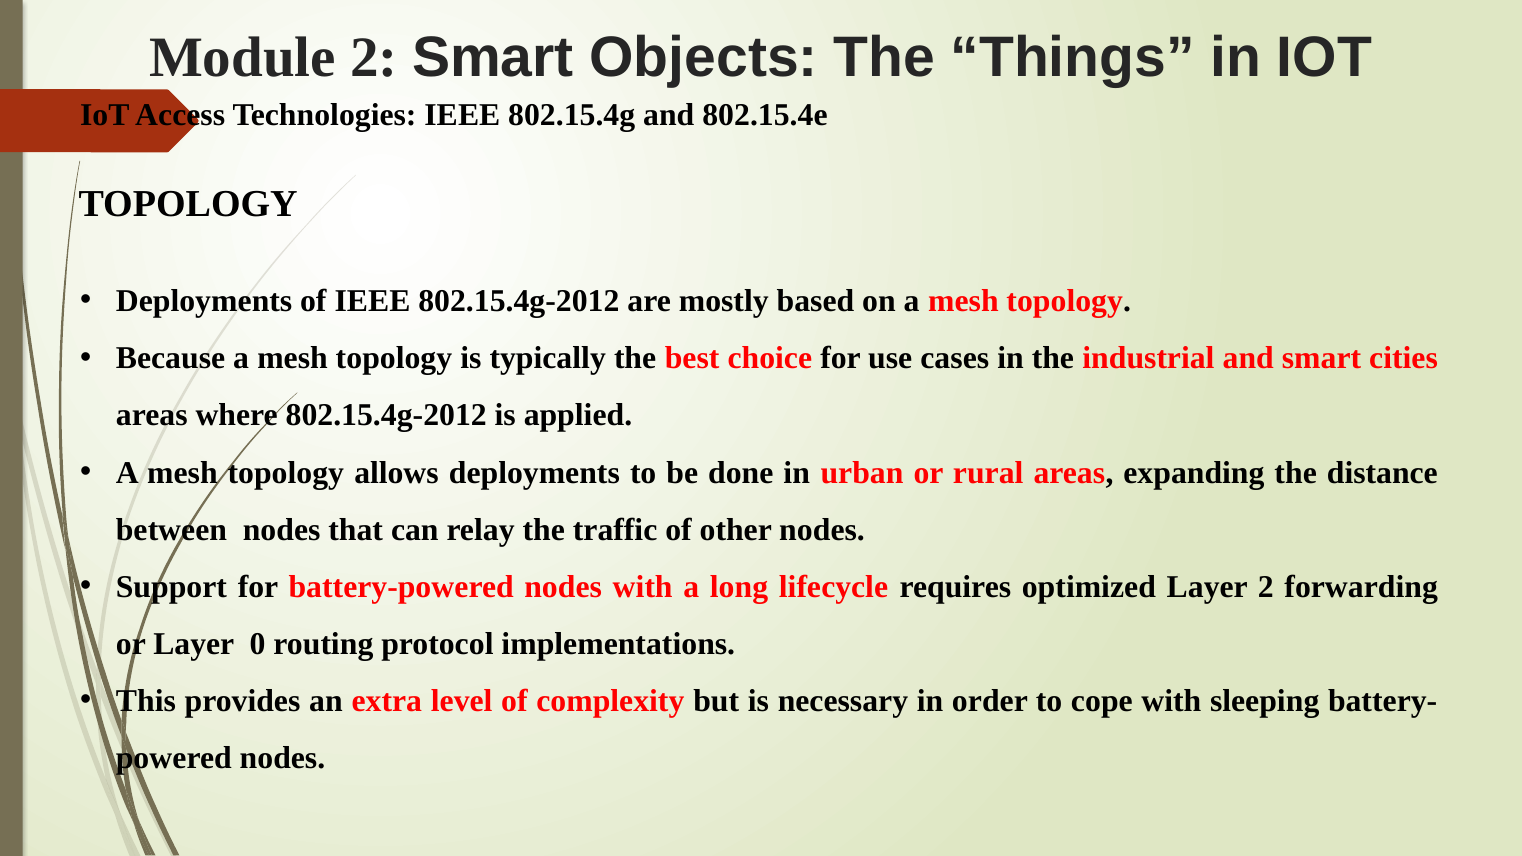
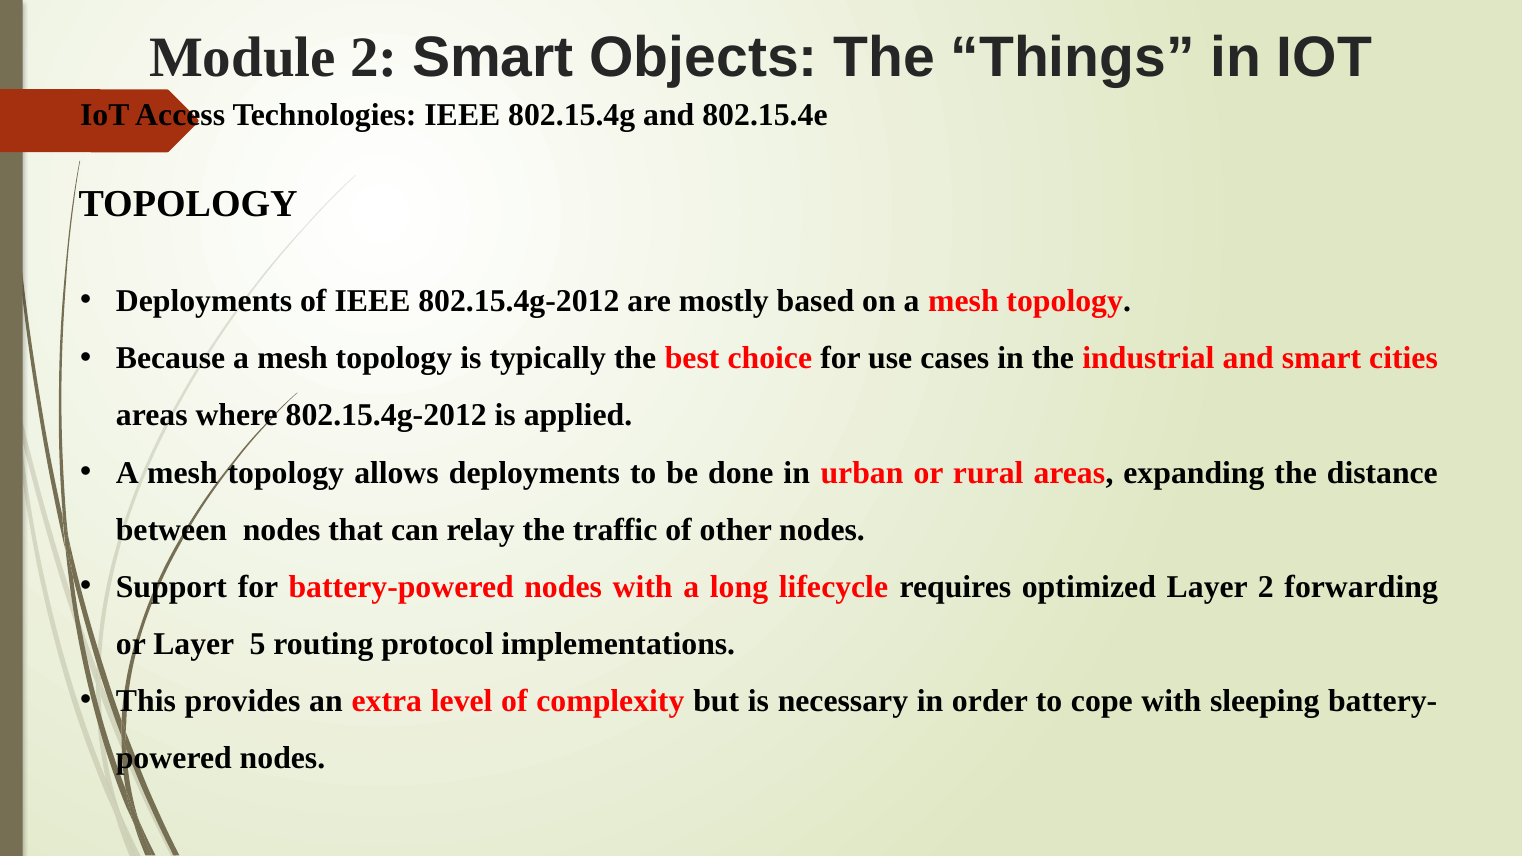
0: 0 -> 5
